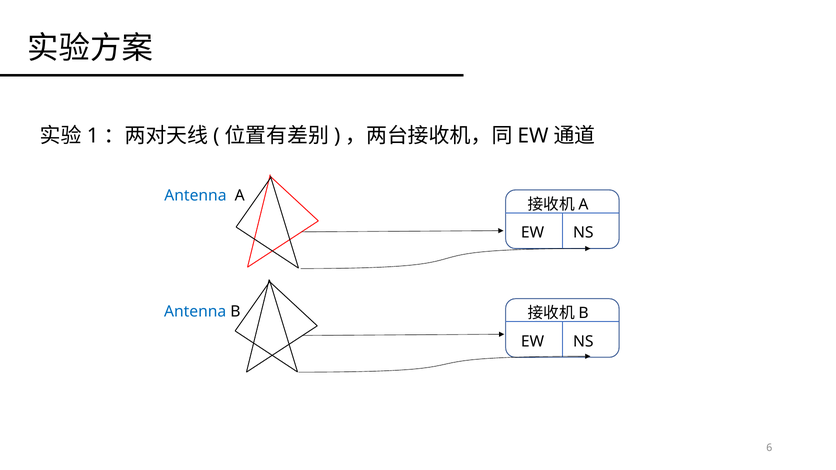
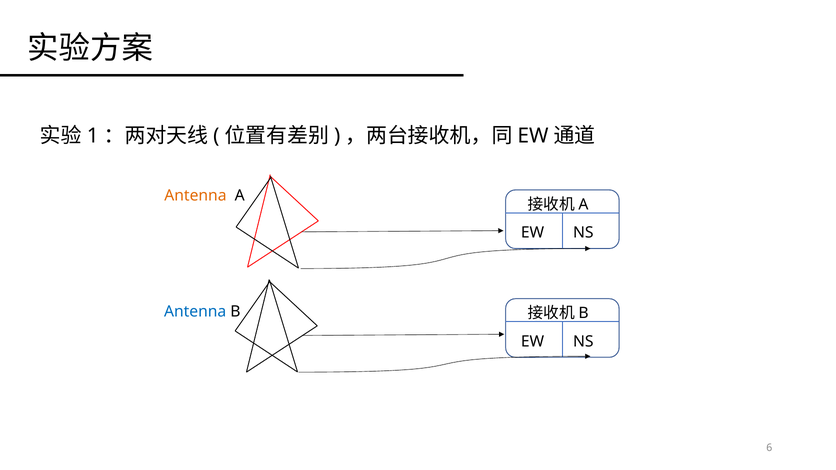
Antenna at (195, 195) colour: blue -> orange
